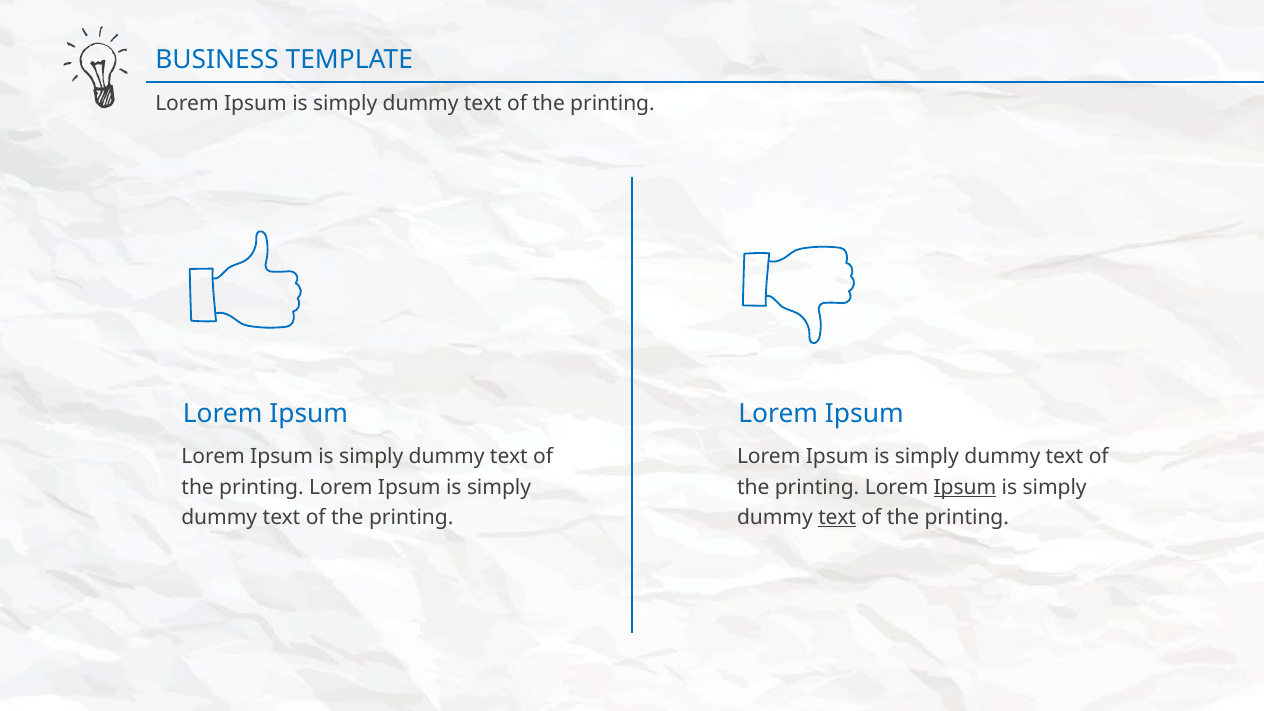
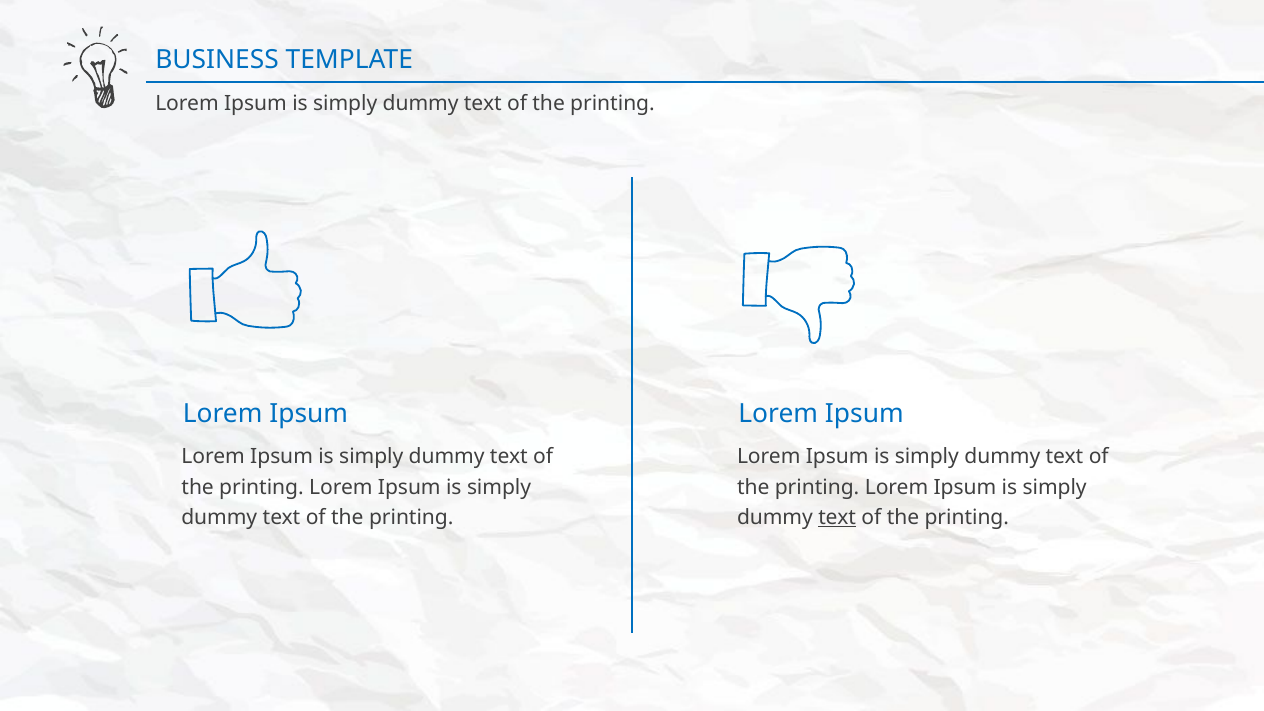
Ipsum at (965, 487) underline: present -> none
